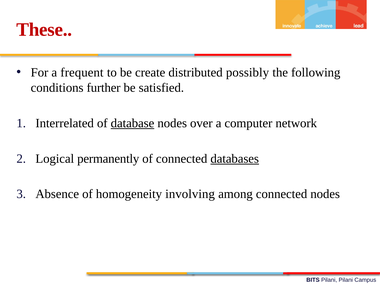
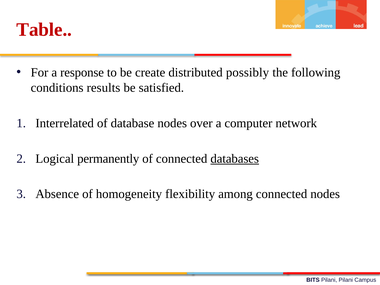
These: These -> Table
frequent: frequent -> response
further: further -> results
database underline: present -> none
involving: involving -> flexibility
